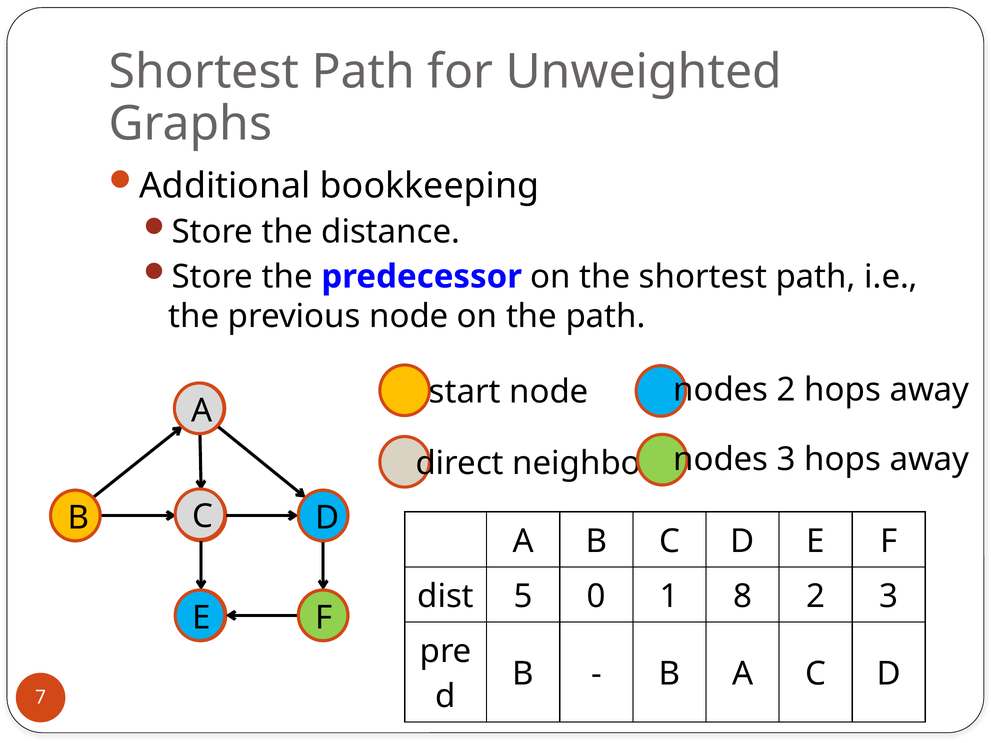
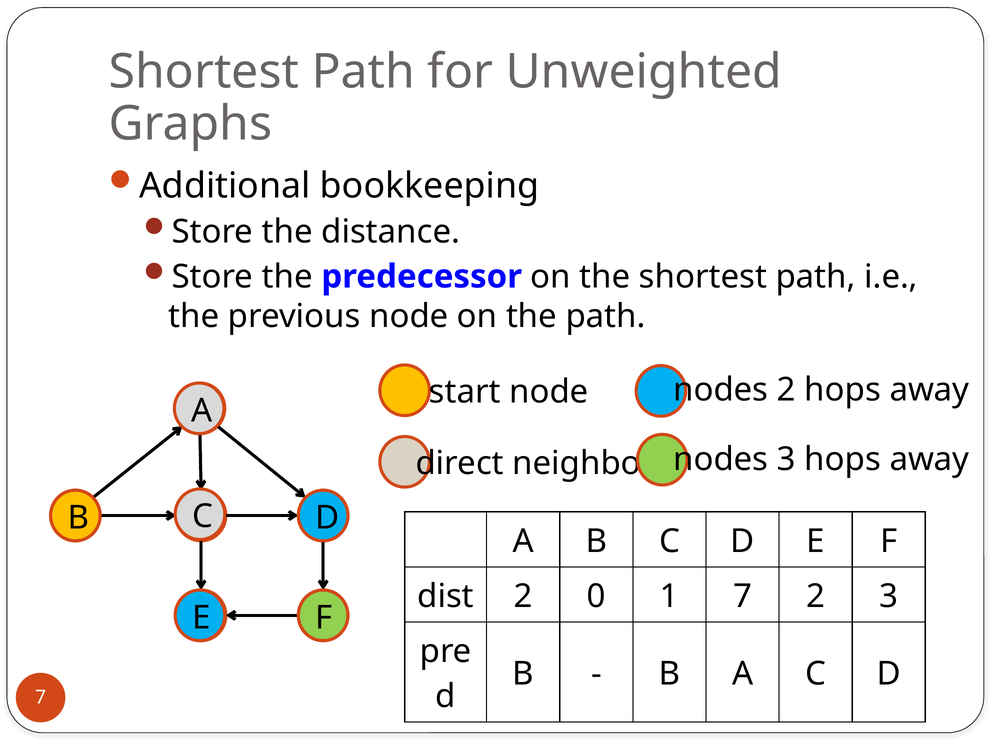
dist 5: 5 -> 2
1 8: 8 -> 7
